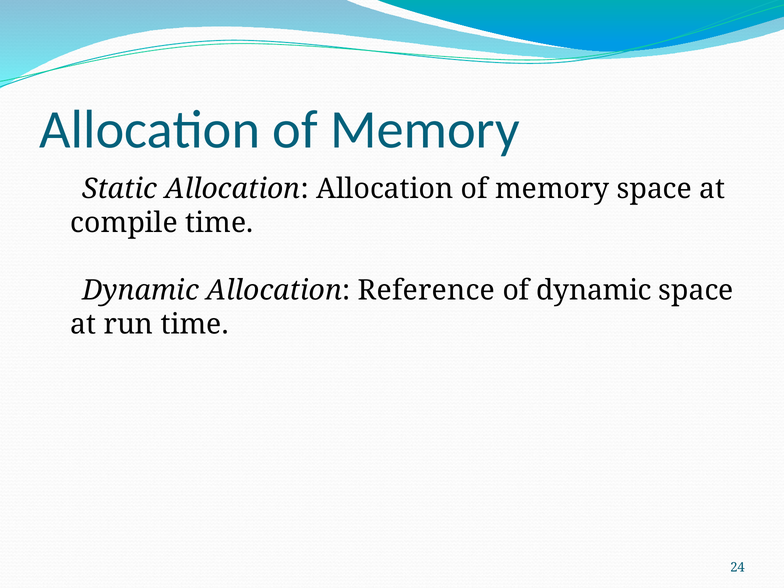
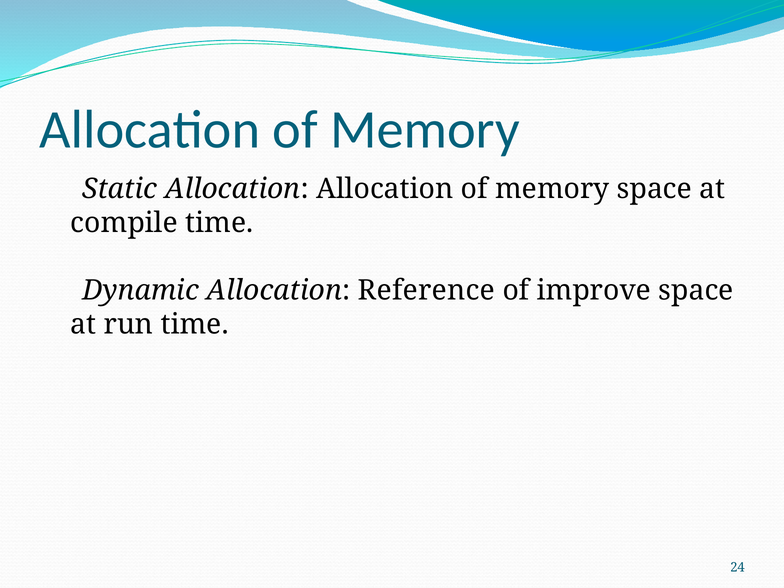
of dynamic: dynamic -> improve
